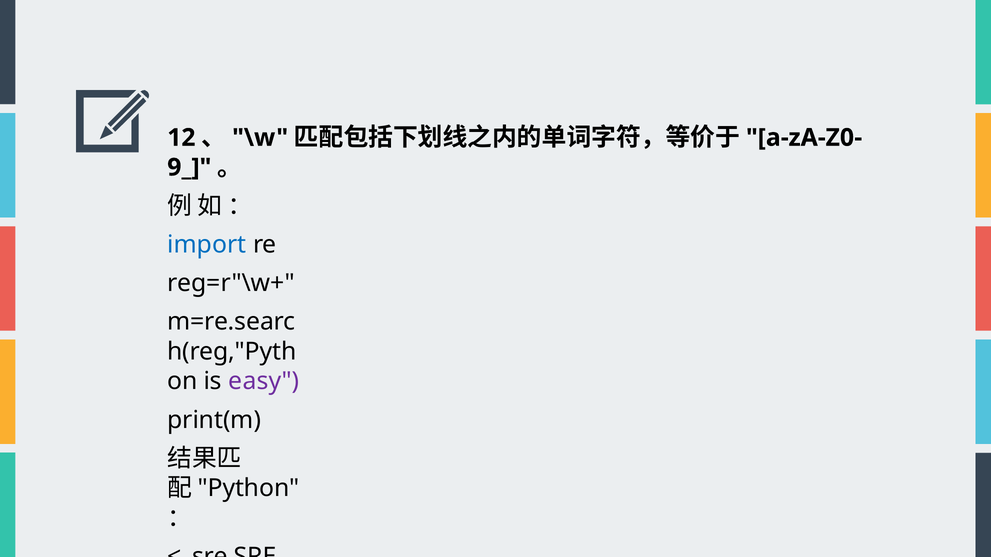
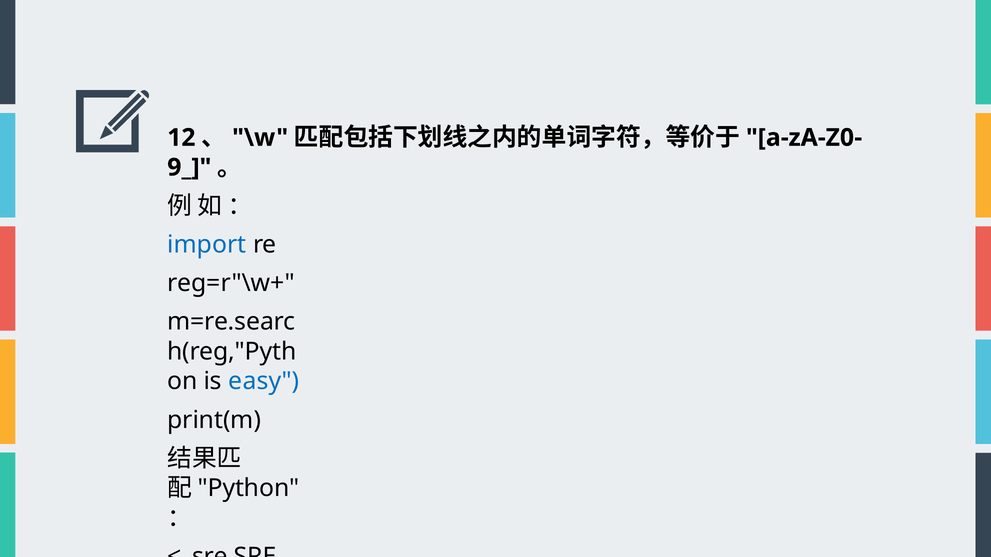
easy colour: purple -> blue
